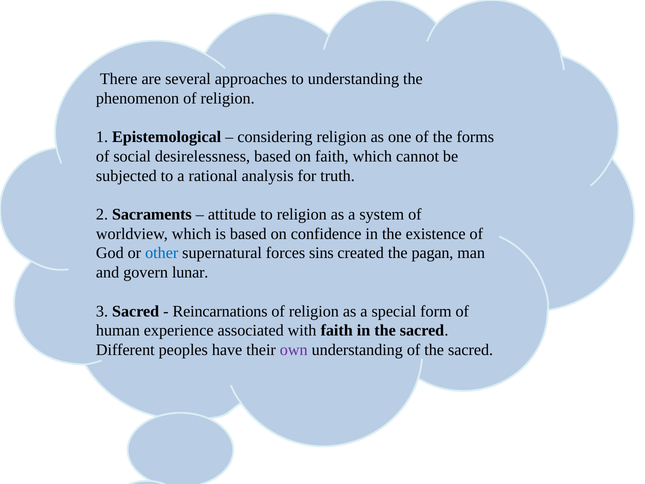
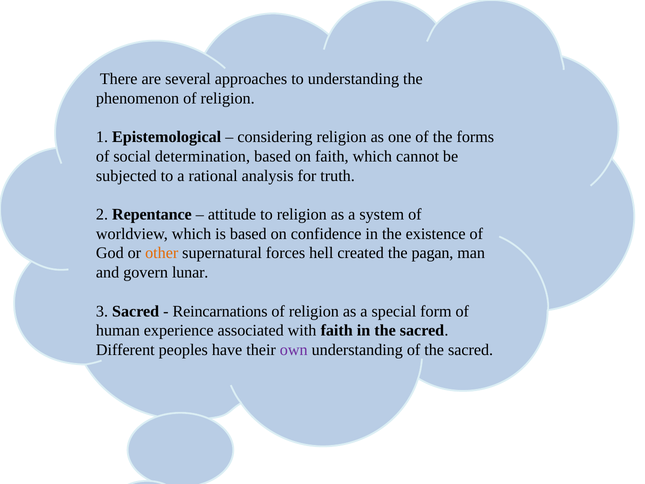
desirelessness: desirelessness -> determination
Sacraments: Sacraments -> Repentance
other colour: blue -> orange
sins: sins -> hell
